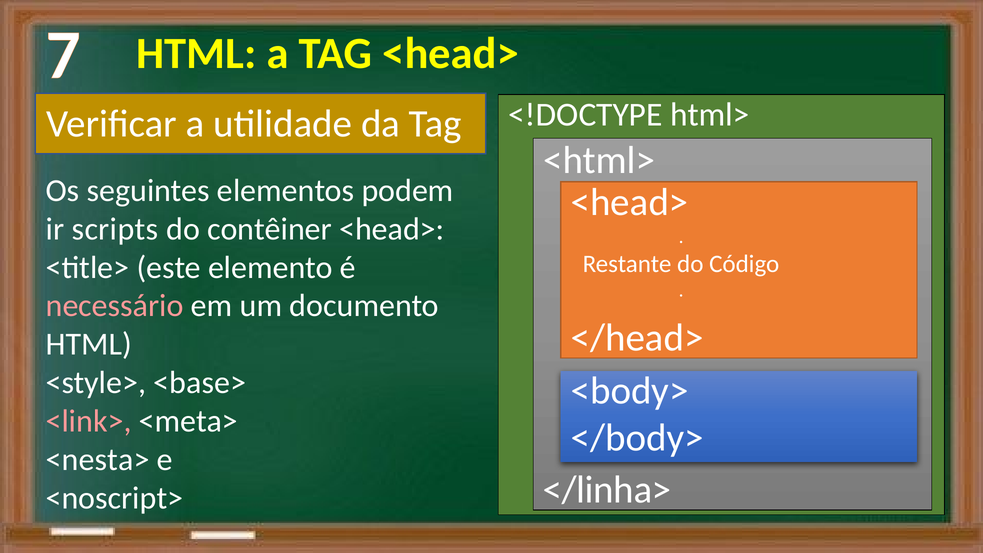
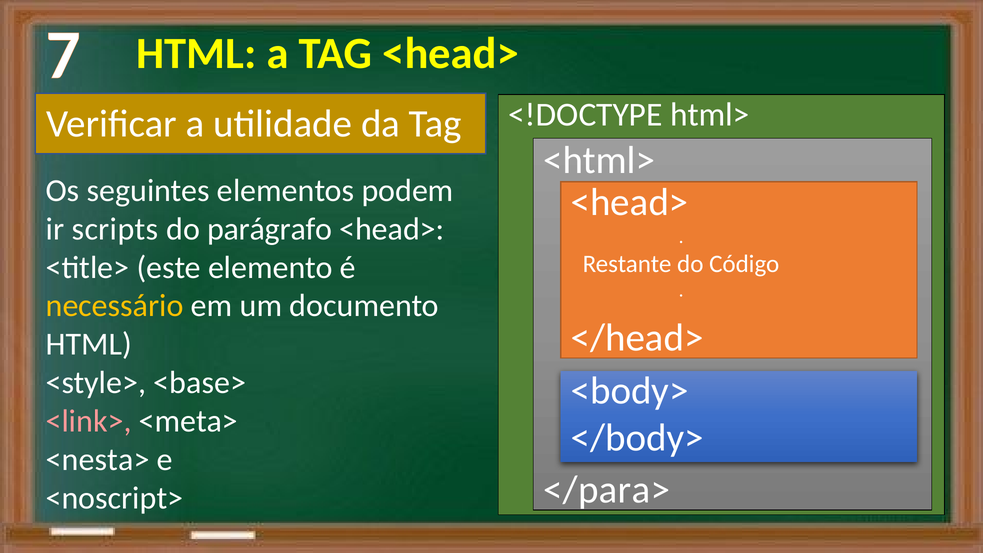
contêiner: contêiner -> parágrafo
necessário colour: pink -> yellow
</linha>: </linha> -> </para>
